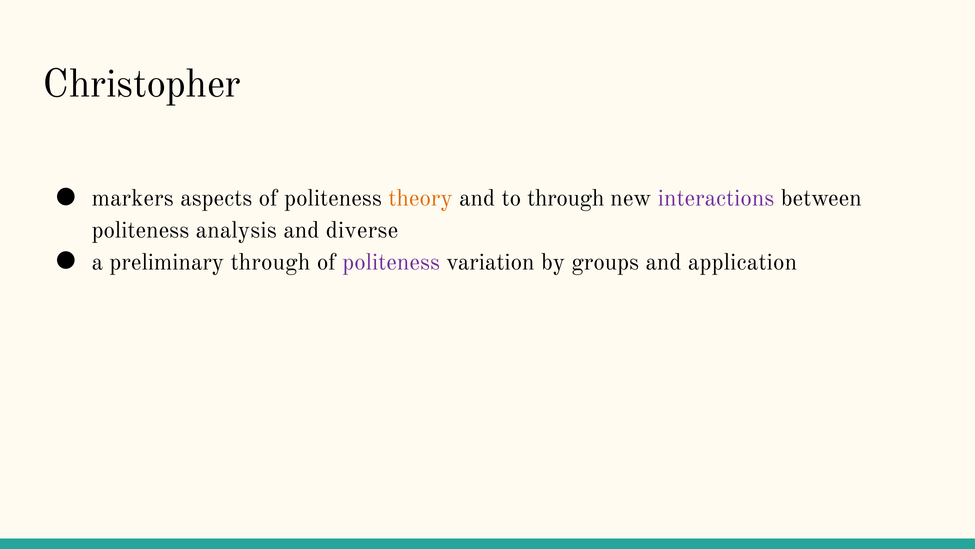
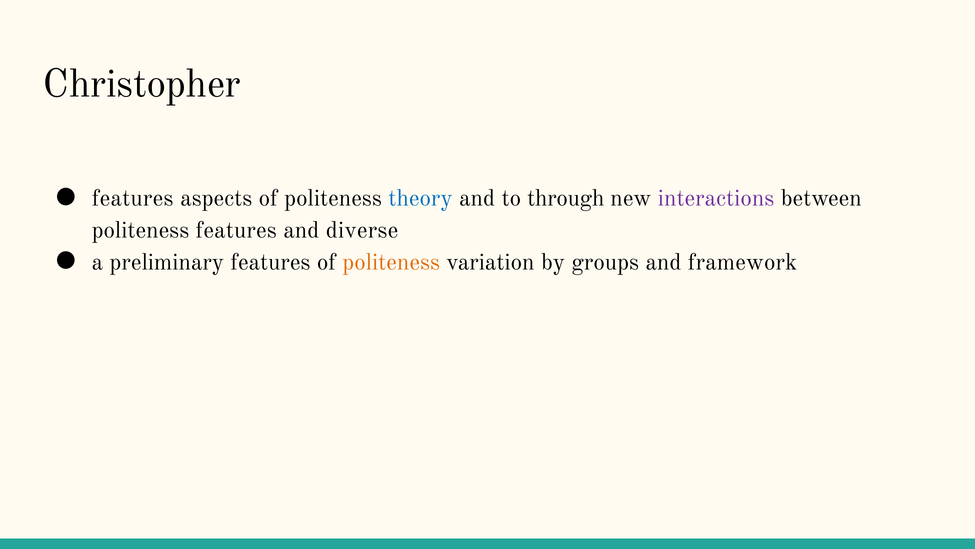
markers at (133, 198): markers -> features
theory colour: orange -> blue
politeness analysis: analysis -> features
preliminary through: through -> features
politeness at (391, 262) colour: purple -> orange
application: application -> framework
